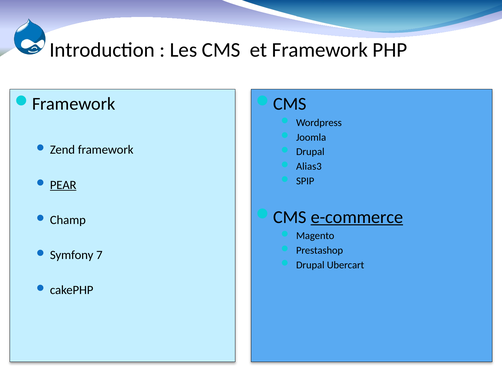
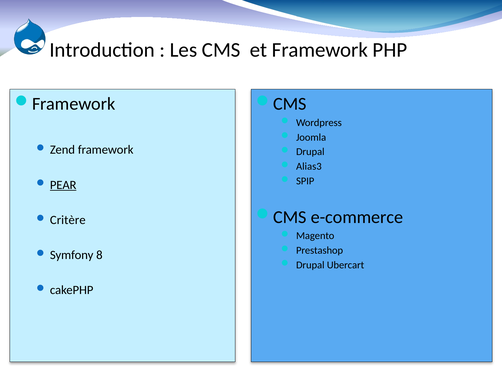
e-commerce underline: present -> none
Champ: Champ -> Critère
7: 7 -> 8
